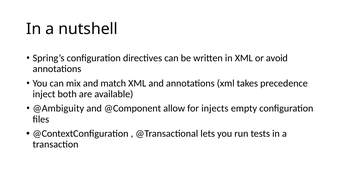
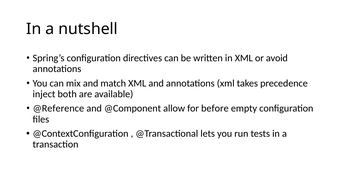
@Ambiguity: @Ambiguity -> @Reference
injects: injects -> before
